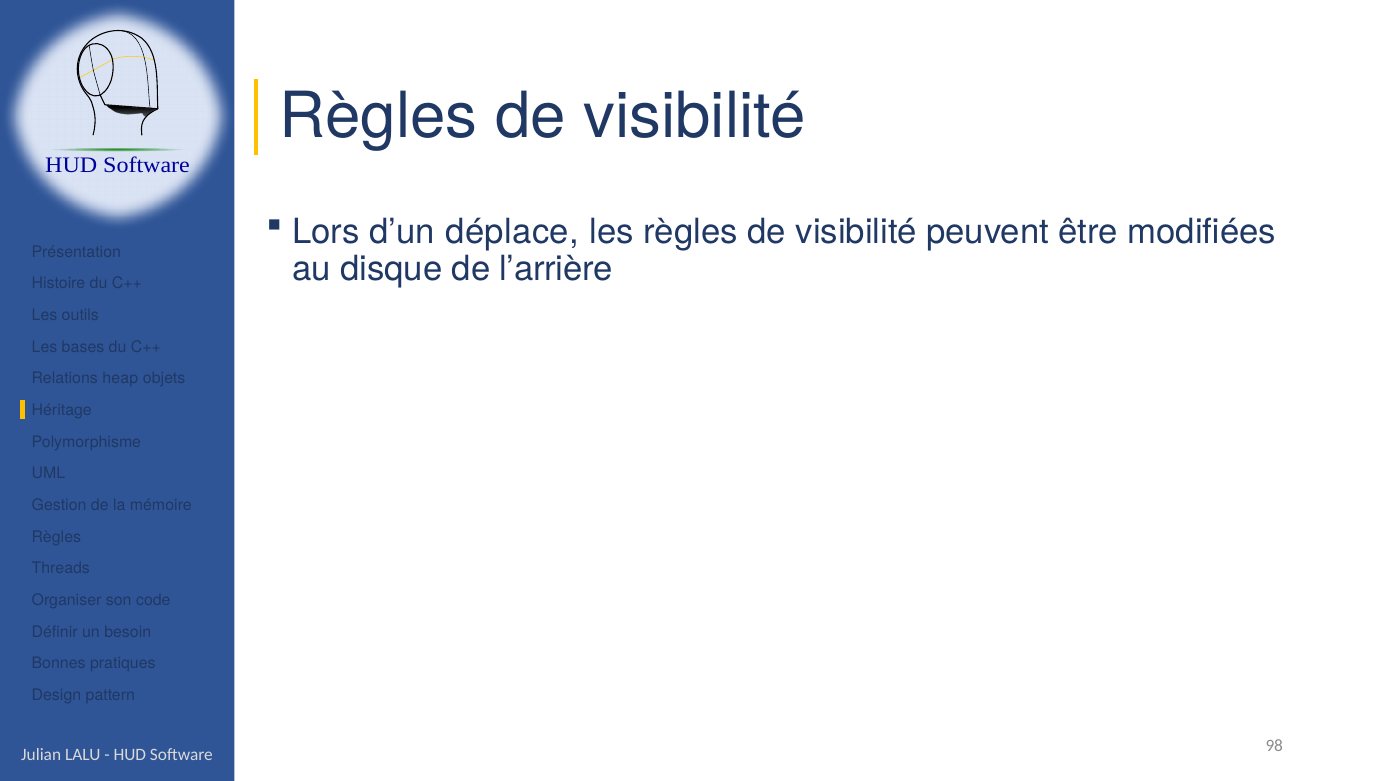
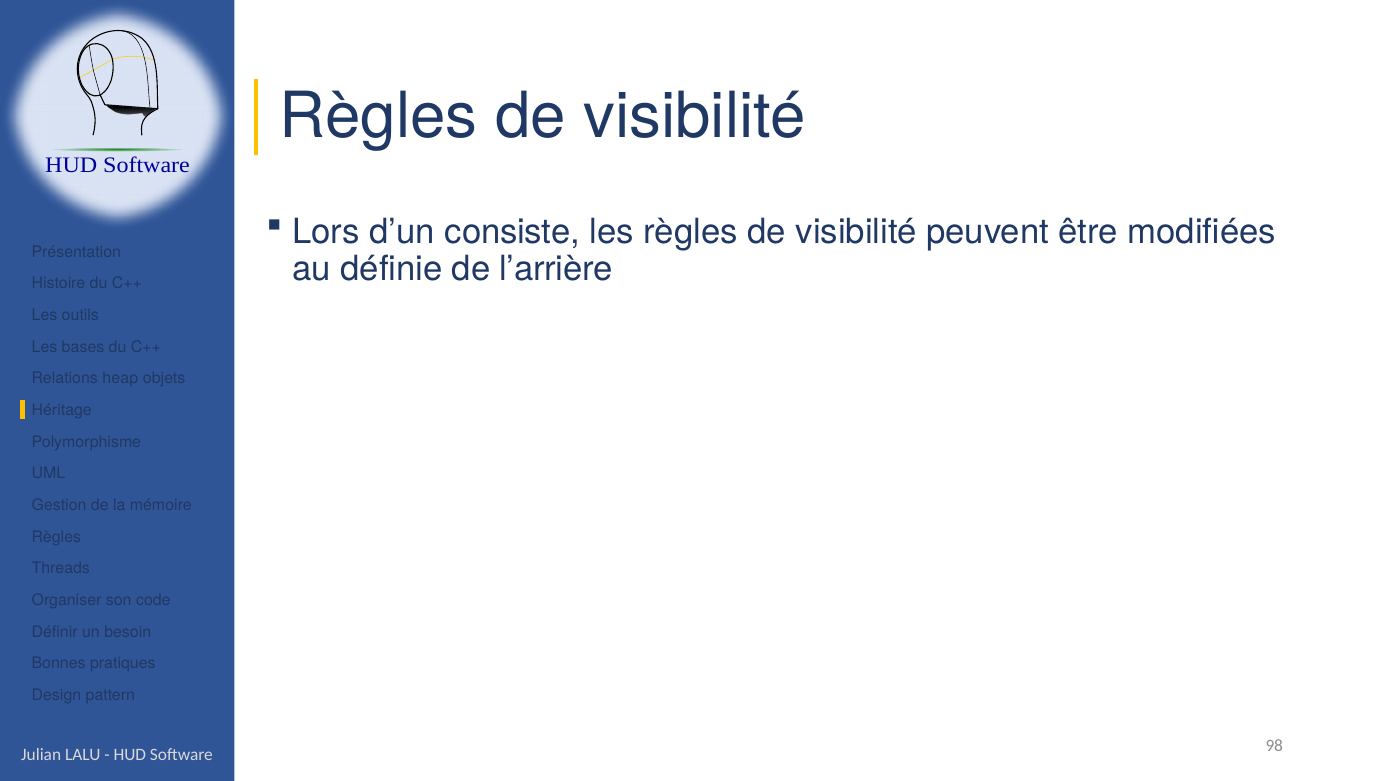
déplace: déplace -> consiste
disque: disque -> définie
